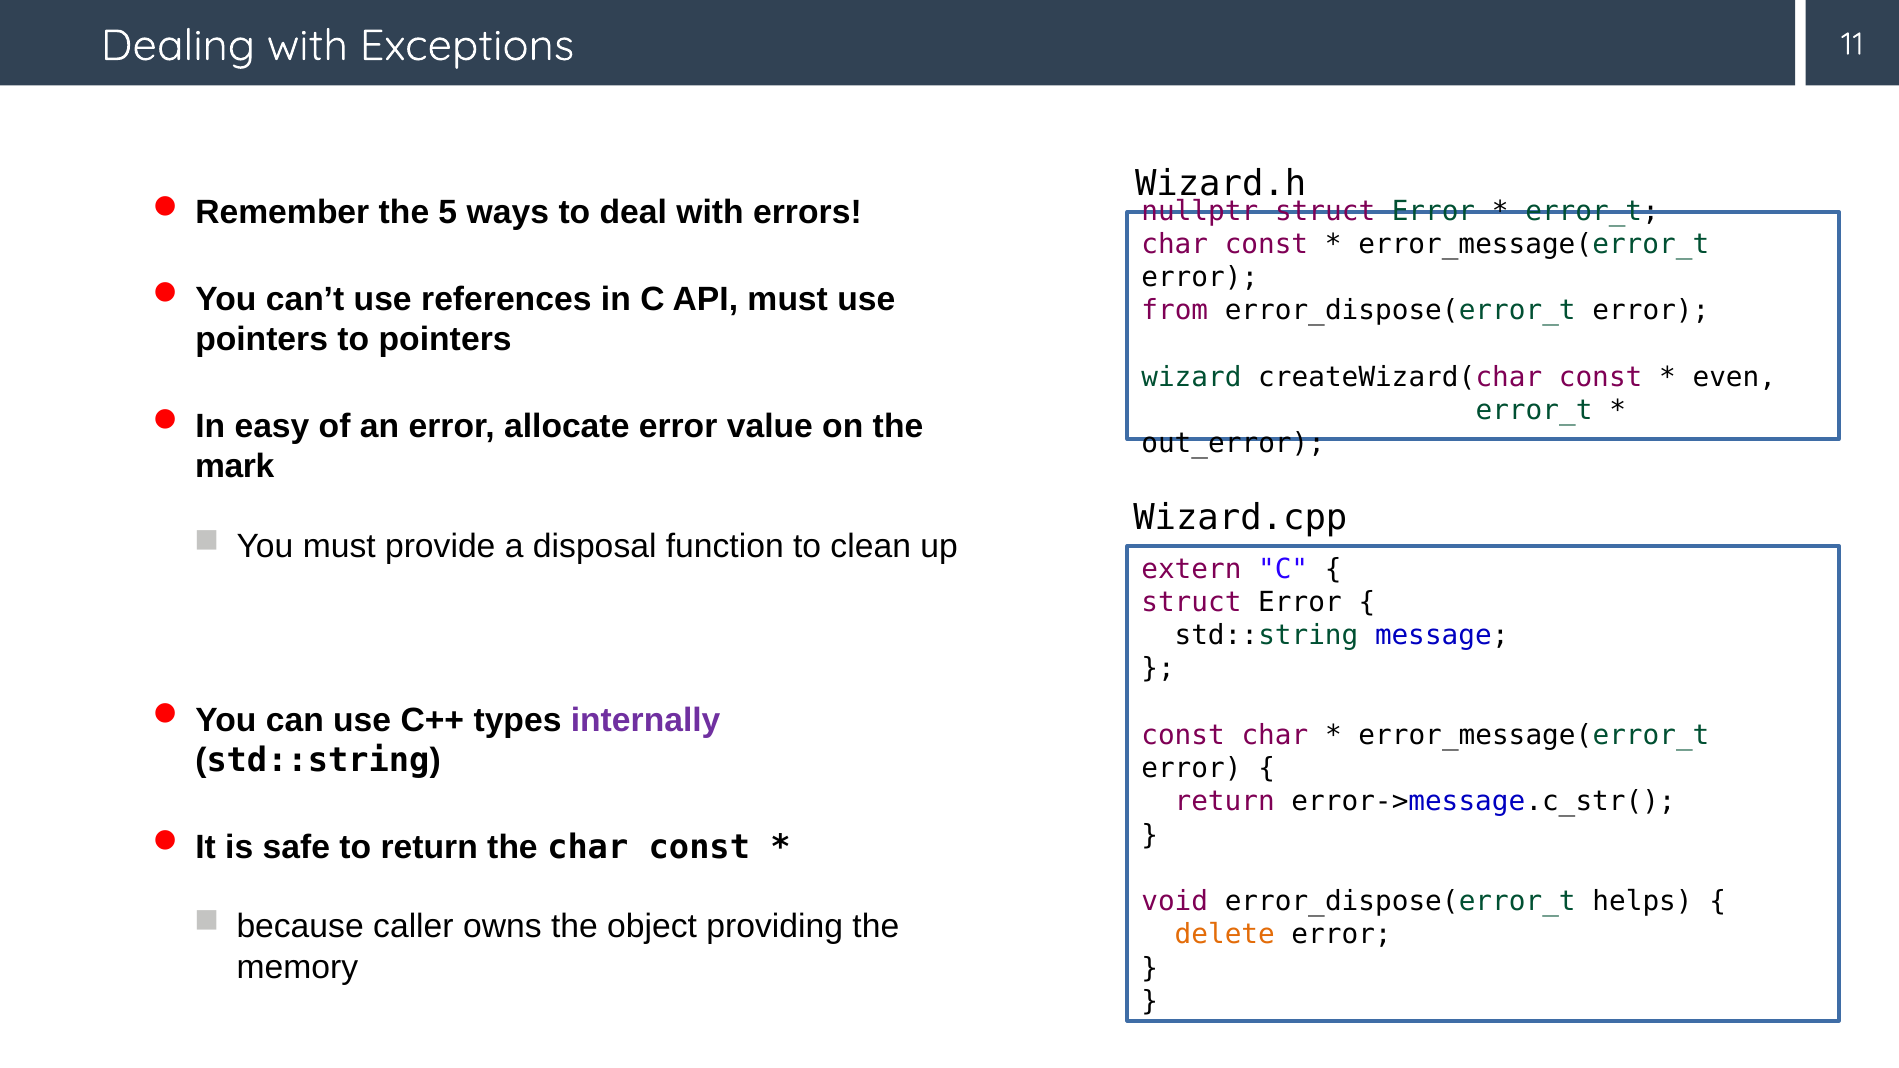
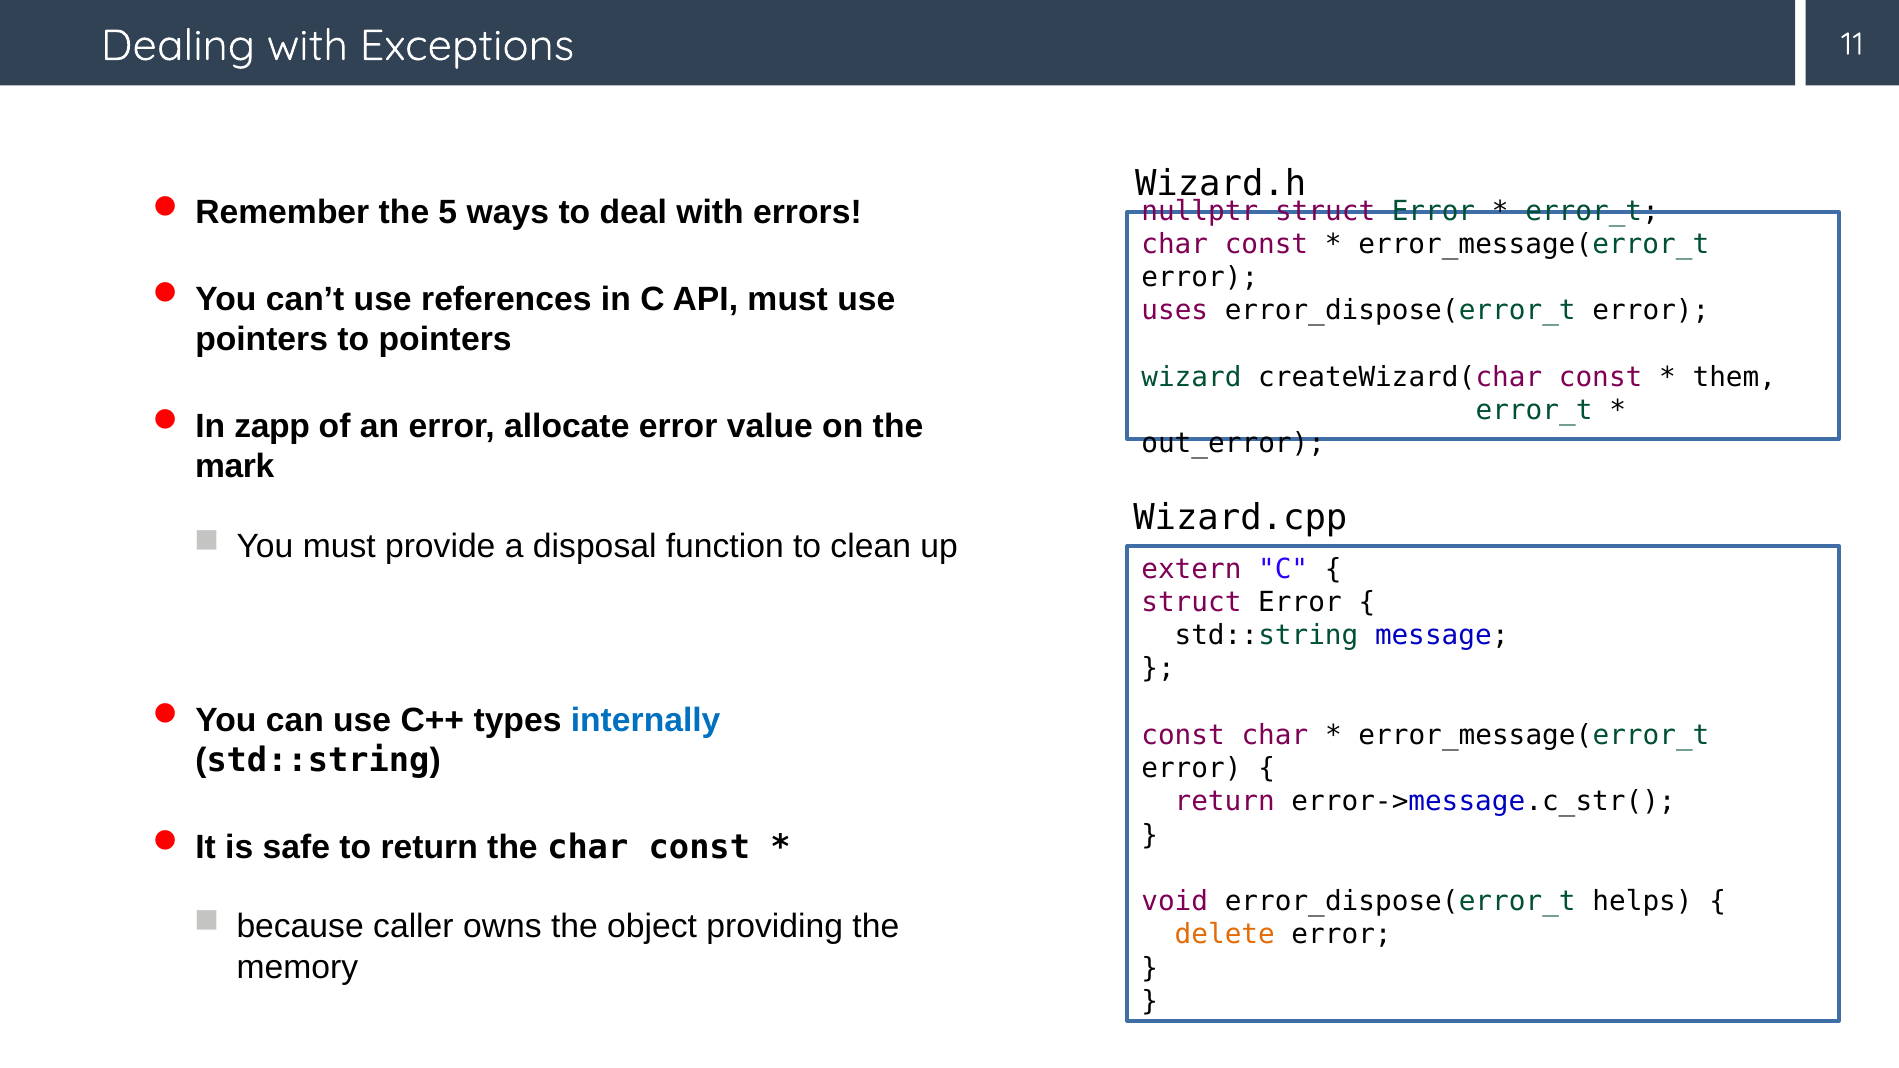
from: from -> uses
even: even -> them
easy: easy -> zapp
internally colour: purple -> blue
